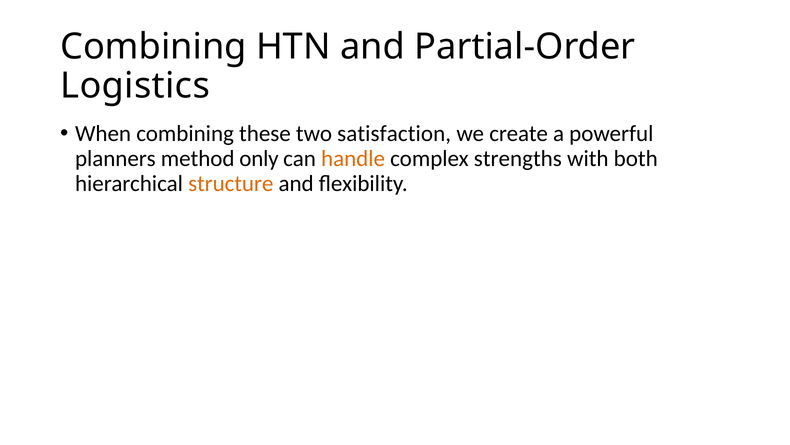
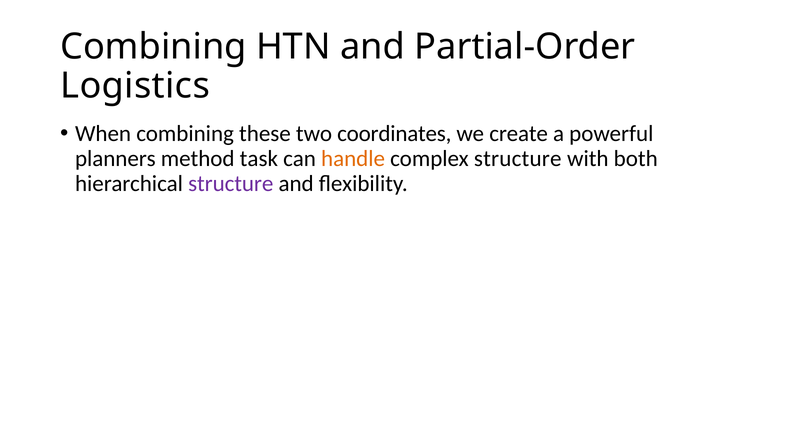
satisfaction: satisfaction -> coordinates
only: only -> task
complex strengths: strengths -> structure
structure at (231, 183) colour: orange -> purple
